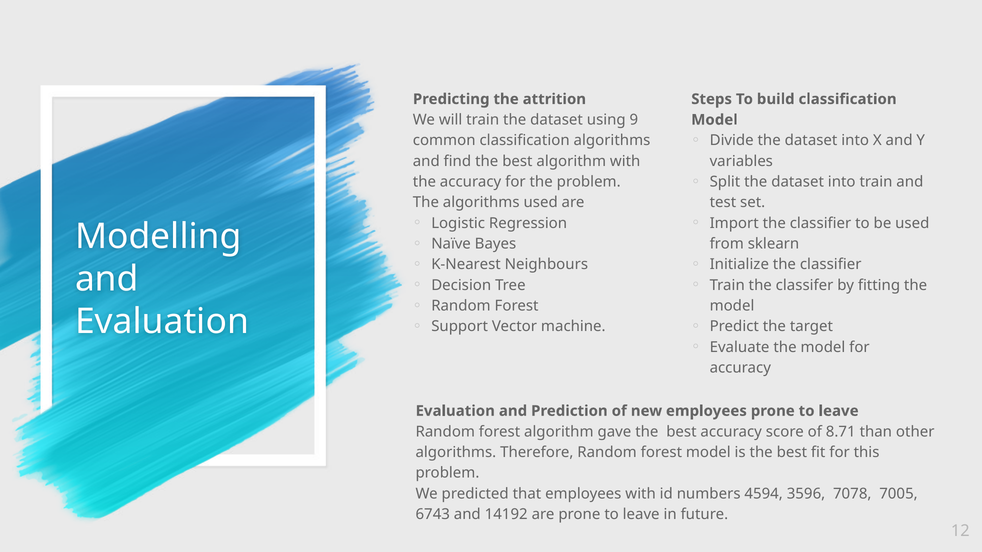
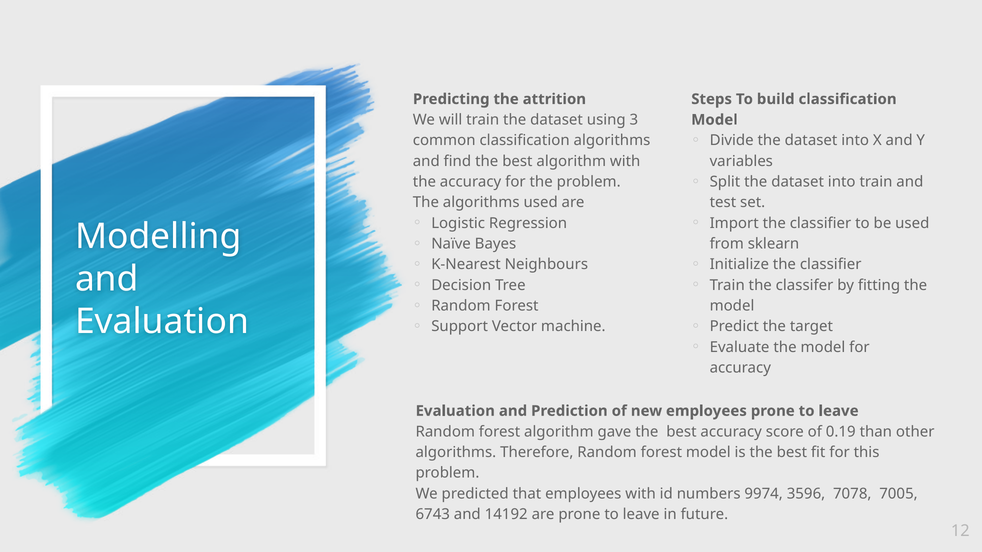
9: 9 -> 3
8.71: 8.71 -> 0.19
4594: 4594 -> 9974
